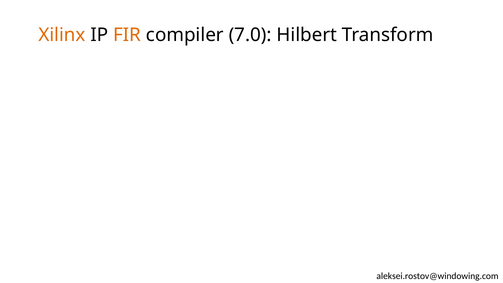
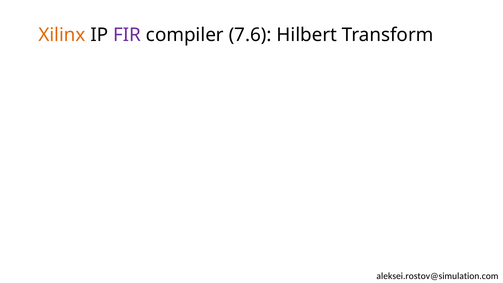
FIR colour: orange -> purple
7.0: 7.0 -> 7.6
aleksei.rostov@windowing.com: aleksei.rostov@windowing.com -> aleksei.rostov@simulation.com
